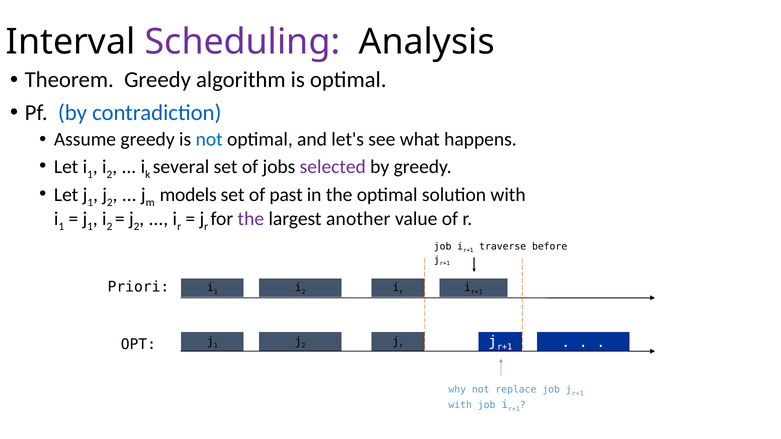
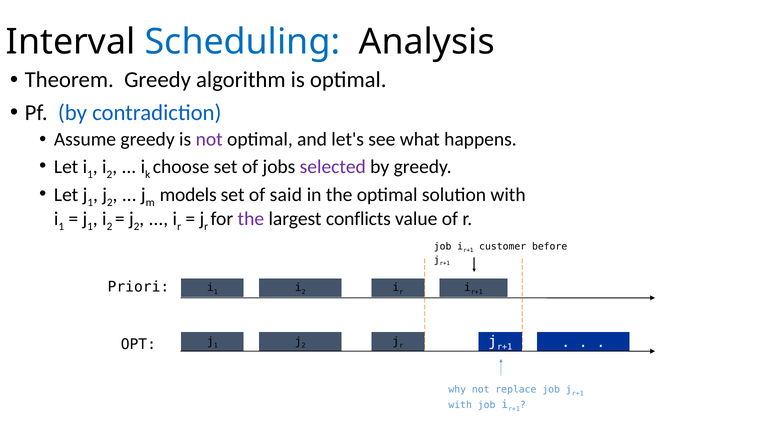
Scheduling colour: purple -> blue
not at (209, 140) colour: blue -> purple
several: several -> choose
past: past -> said
another: another -> conflicts
traverse: traverse -> customer
